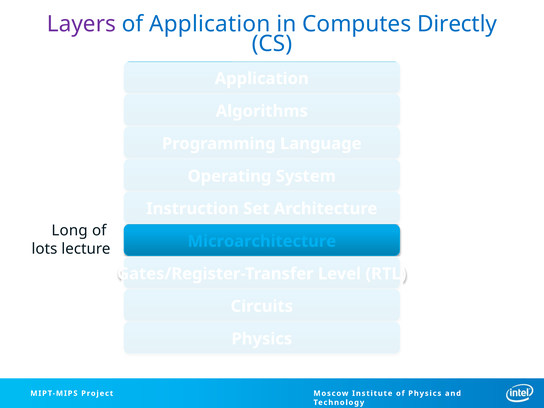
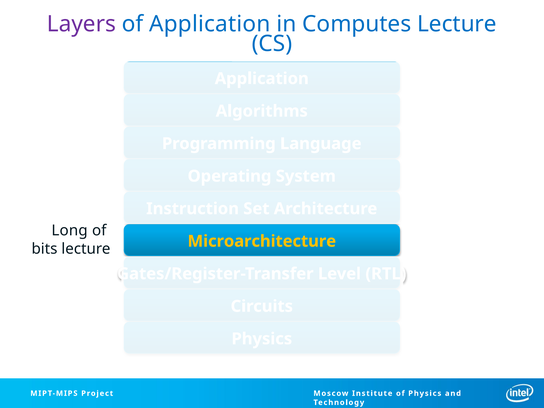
Computes Directly: Directly -> Lecture
Microarchitecture colour: light blue -> yellow
lots: lots -> bits
